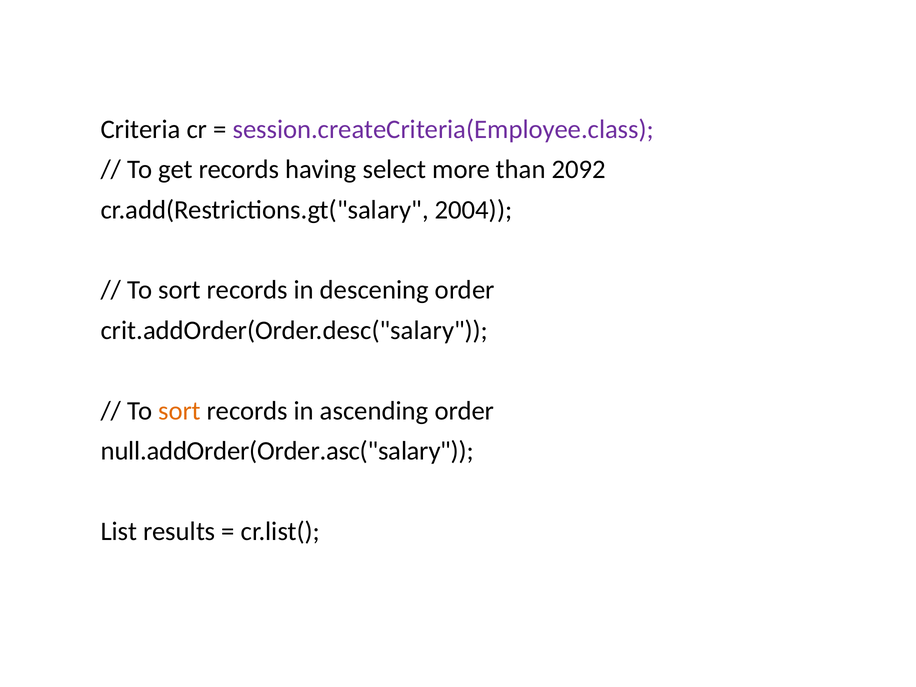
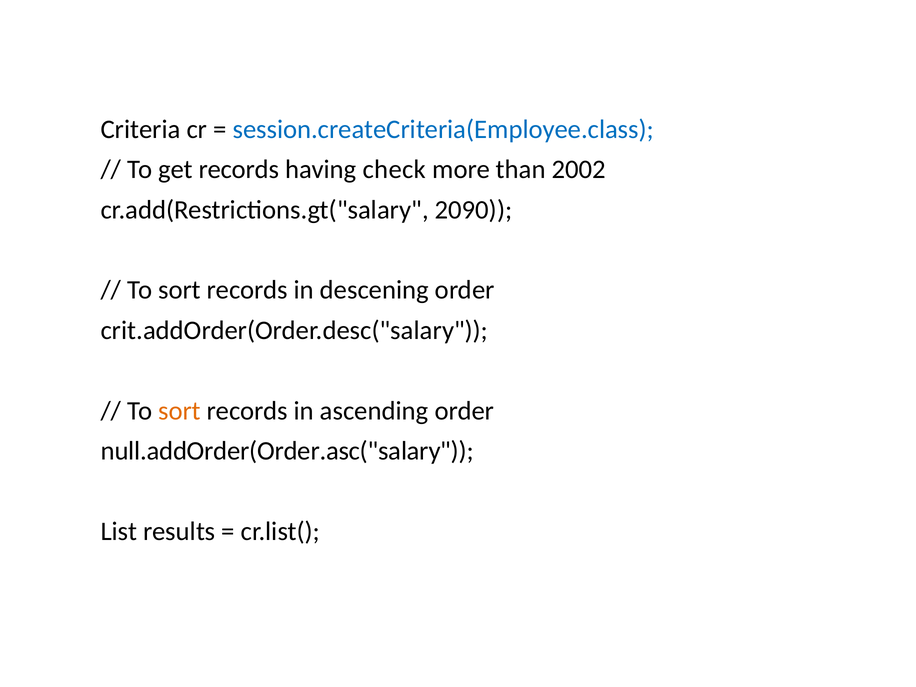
session.createCriteria(Employee.class colour: purple -> blue
select: select -> check
2092: 2092 -> 2002
2004: 2004 -> 2090
